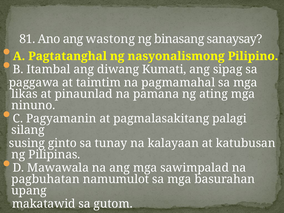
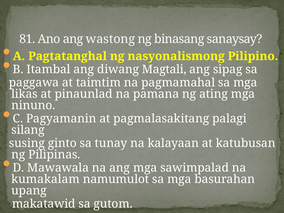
Kumati: Kumati -> Magtali
pagbuhatan: pagbuhatan -> kumakalam
